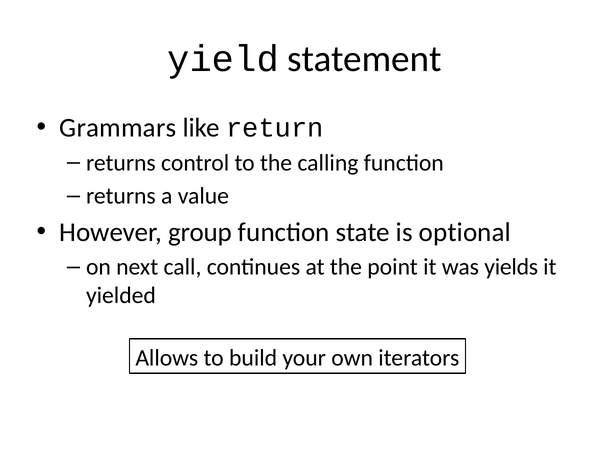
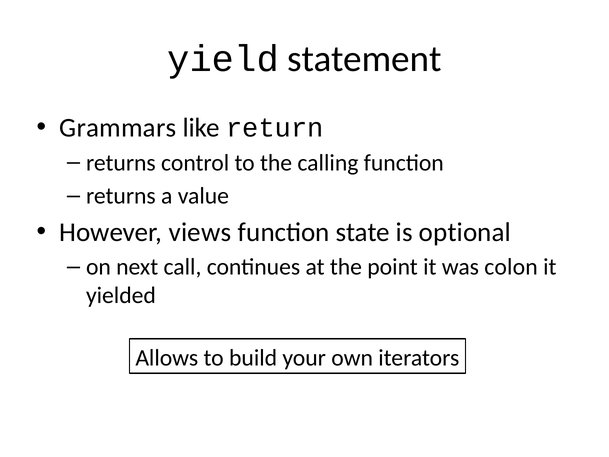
group: group -> views
yields: yields -> colon
